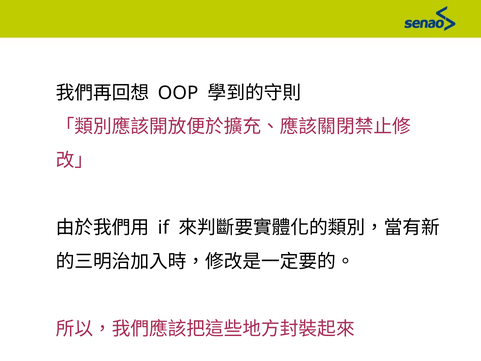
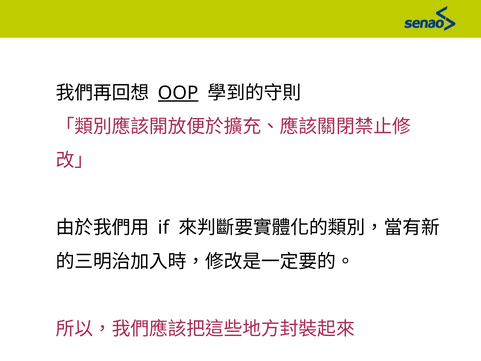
OOP underline: none -> present
